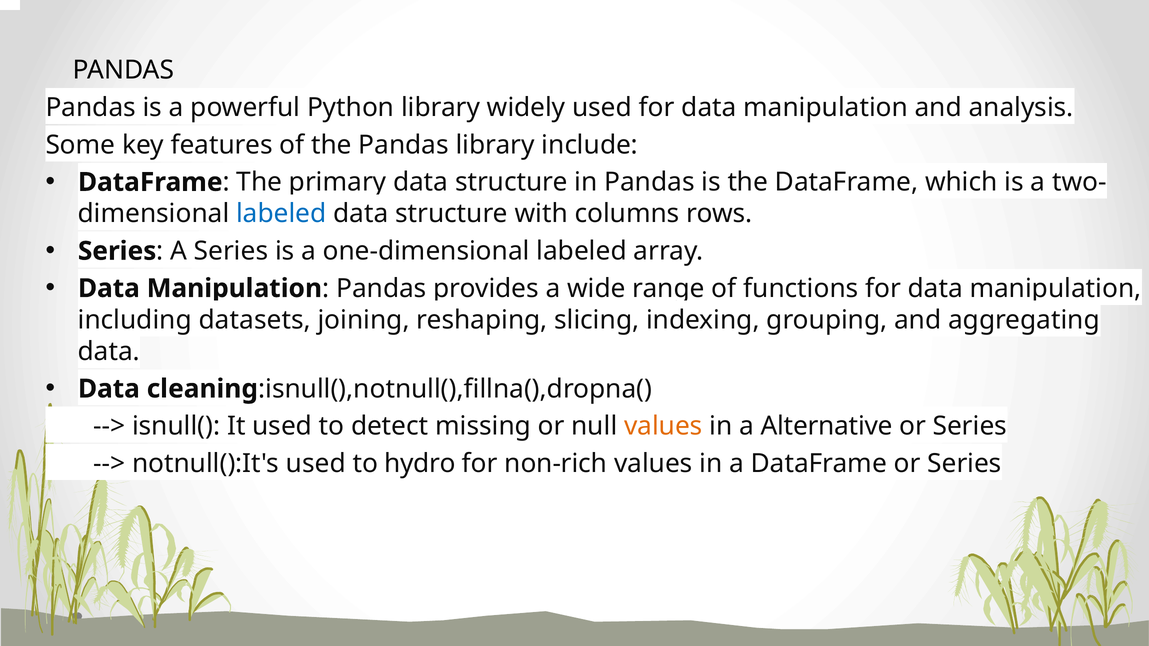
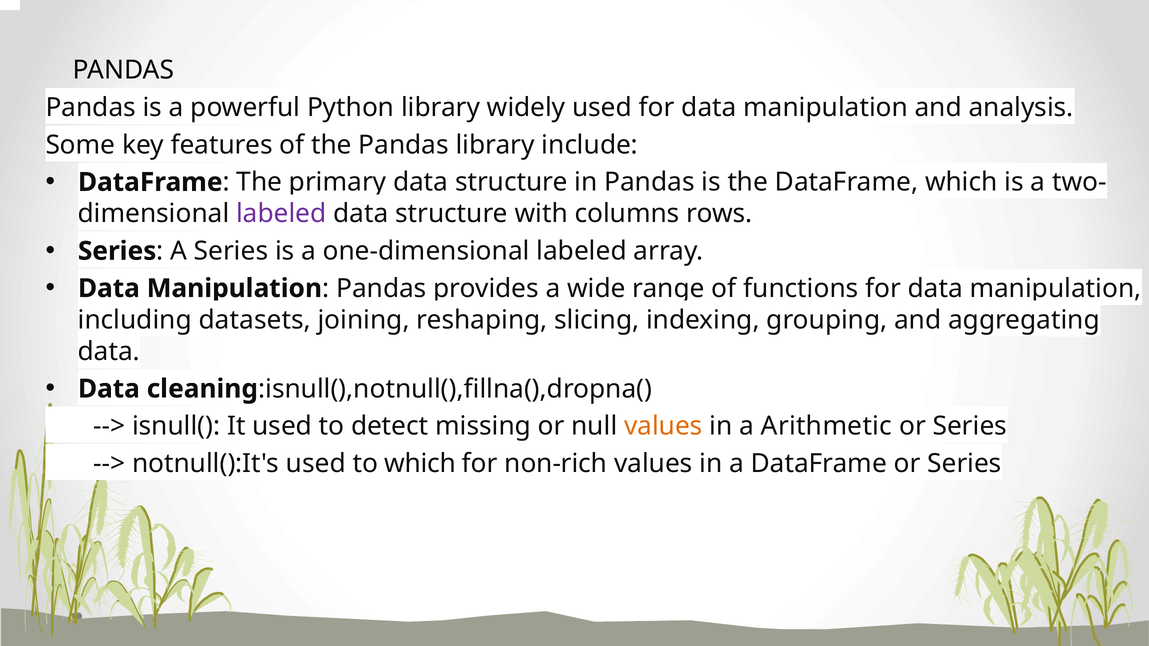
labeled at (281, 214) colour: blue -> purple
Alternative: Alternative -> Arithmetic
to hydro: hydro -> which
